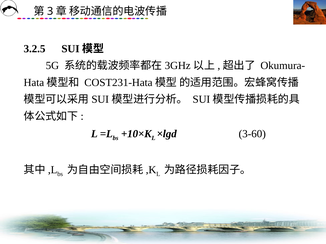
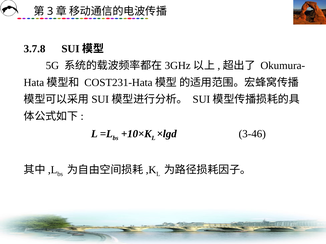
3.2.5: 3.2.5 -> 3.7.8
3-60: 3-60 -> 3-46
